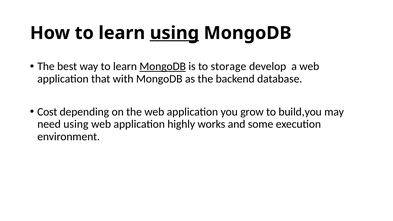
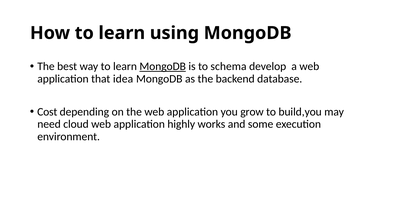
using at (174, 33) underline: present -> none
storage: storage -> schema
with: with -> idea
need using: using -> cloud
